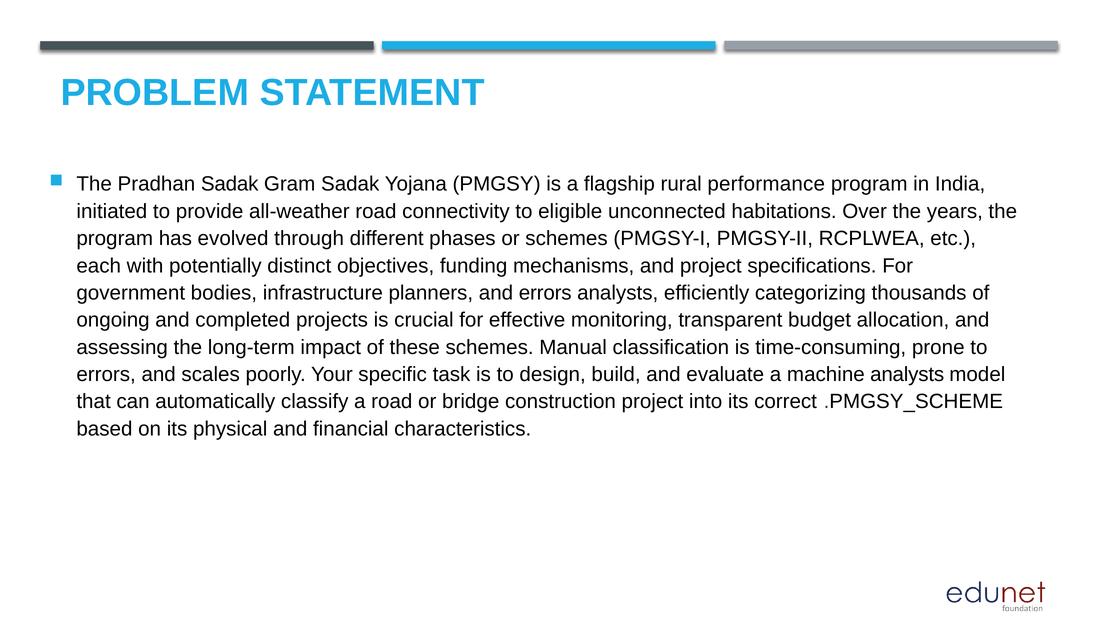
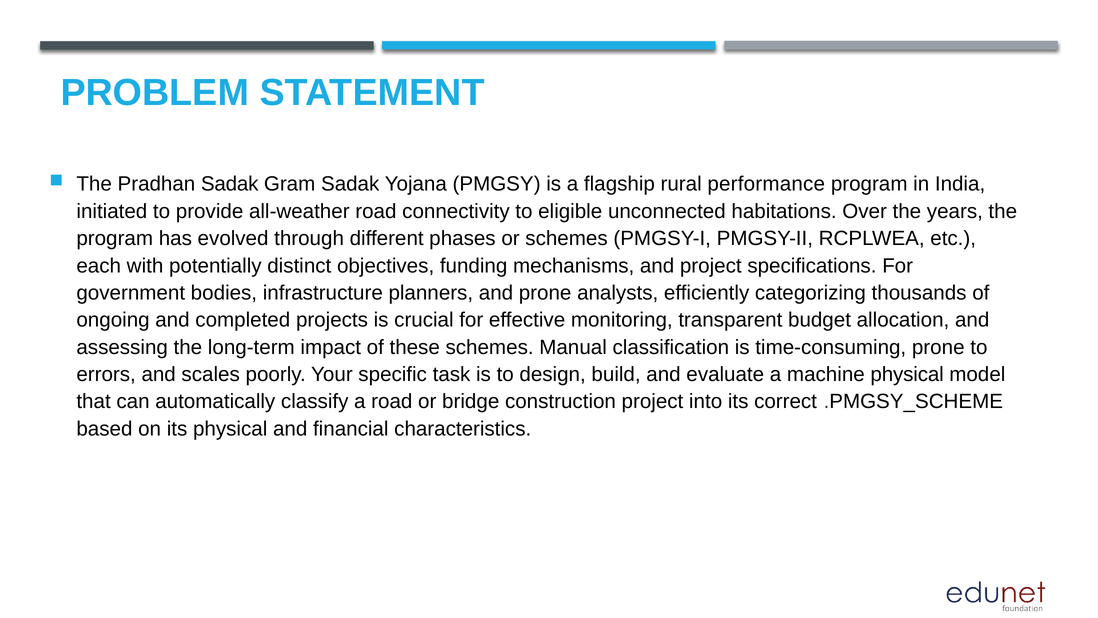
and errors: errors -> prone
machine analysts: analysts -> physical
